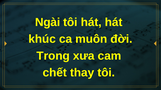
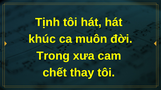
Ngài: Ngài -> Tịnh
